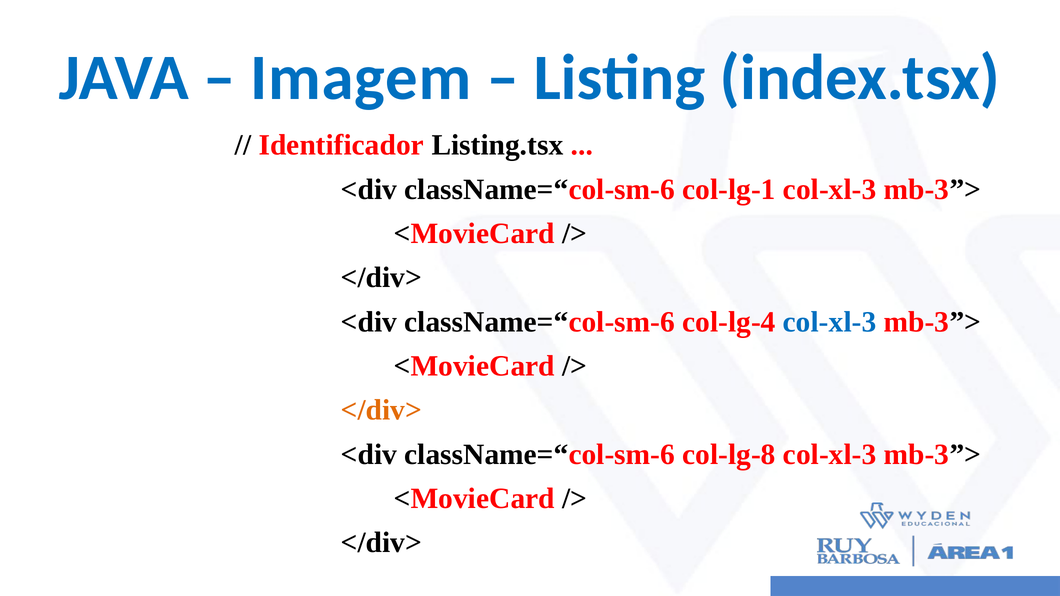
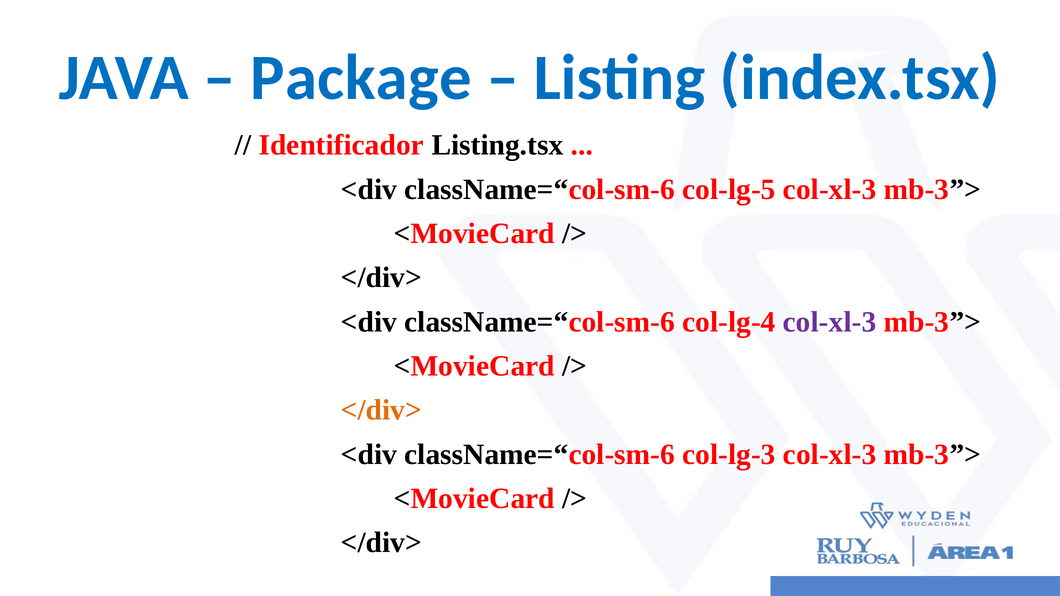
Imagem: Imagem -> Package
col-lg-1: col-lg-1 -> col-lg-5
col-xl-3 at (830, 322) colour: blue -> purple
col-lg-8: col-lg-8 -> col-lg-3
